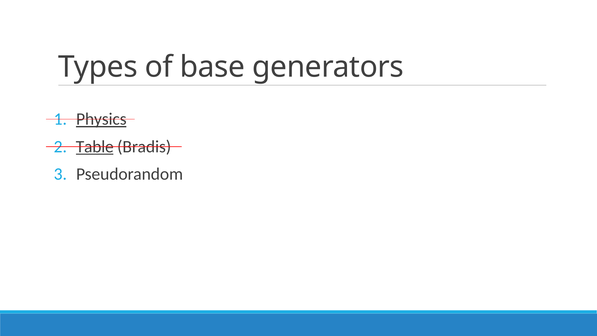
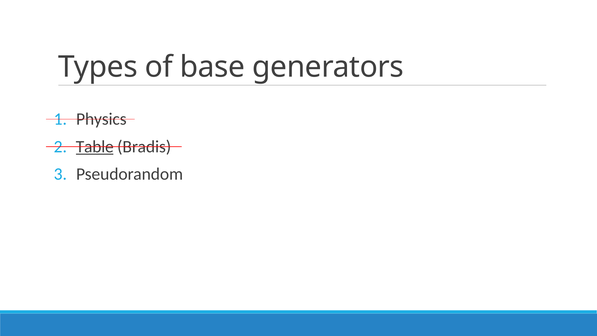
Physics underline: present -> none
